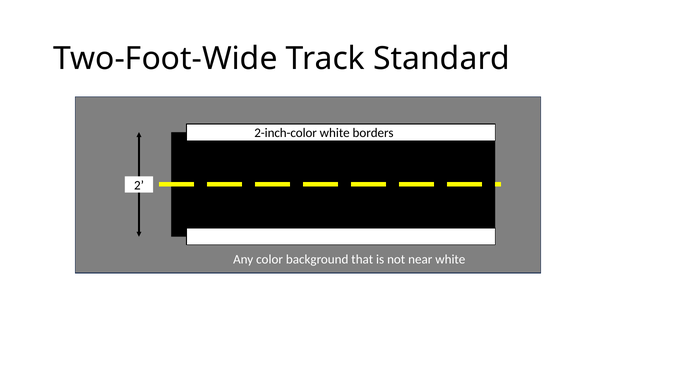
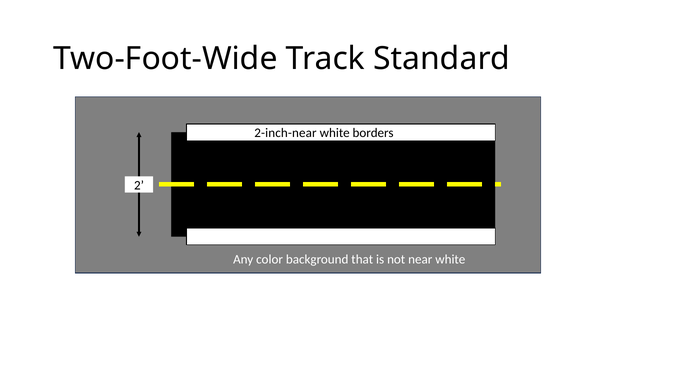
2-inch-color: 2-inch-color -> 2-inch-near
